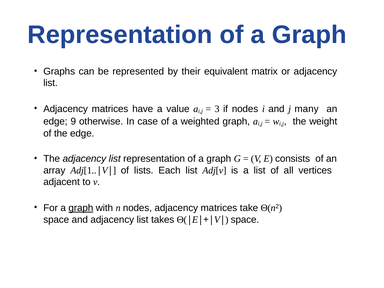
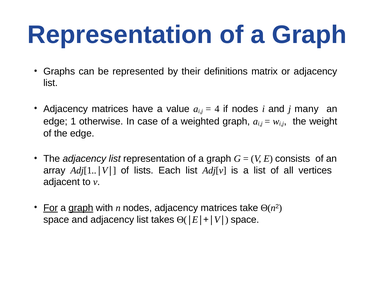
equivalent: equivalent -> definitions
3: 3 -> 4
9: 9 -> 1
For underline: none -> present
